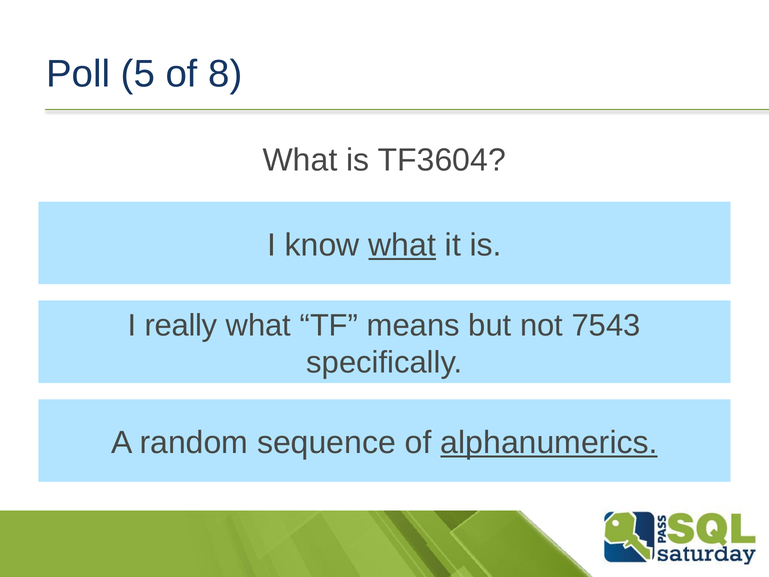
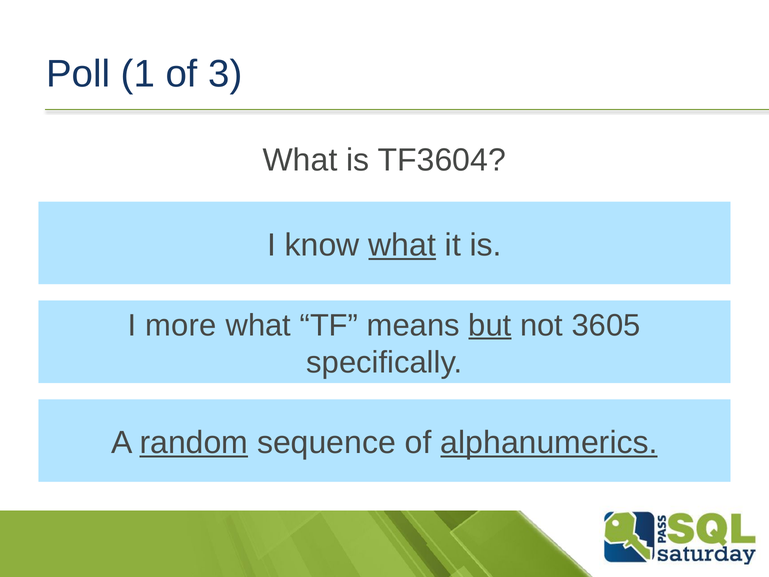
5: 5 -> 1
8: 8 -> 3
really: really -> more
but underline: none -> present
7543: 7543 -> 3605
random underline: none -> present
